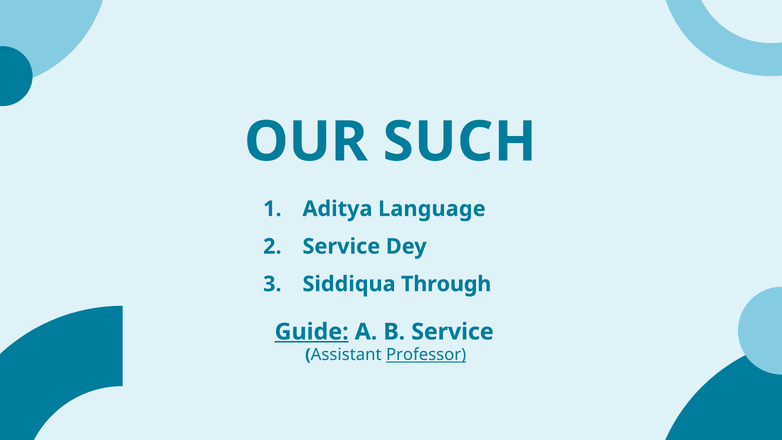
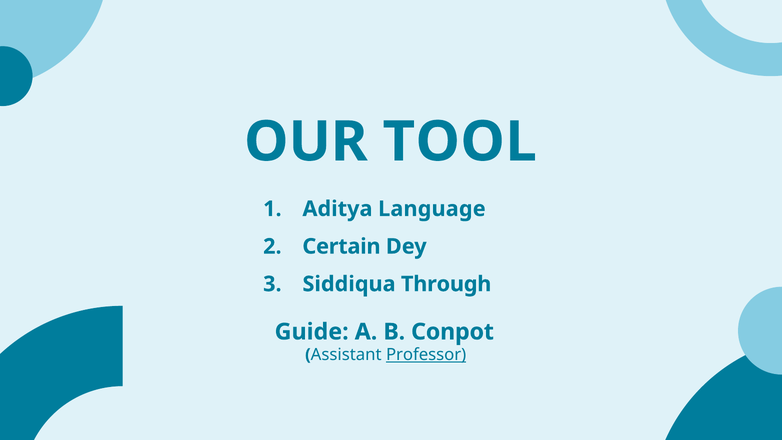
SUCH: SUCH -> TOOL
Service at (341, 246): Service -> Certain
Guide underline: present -> none
B Service: Service -> Conpot
